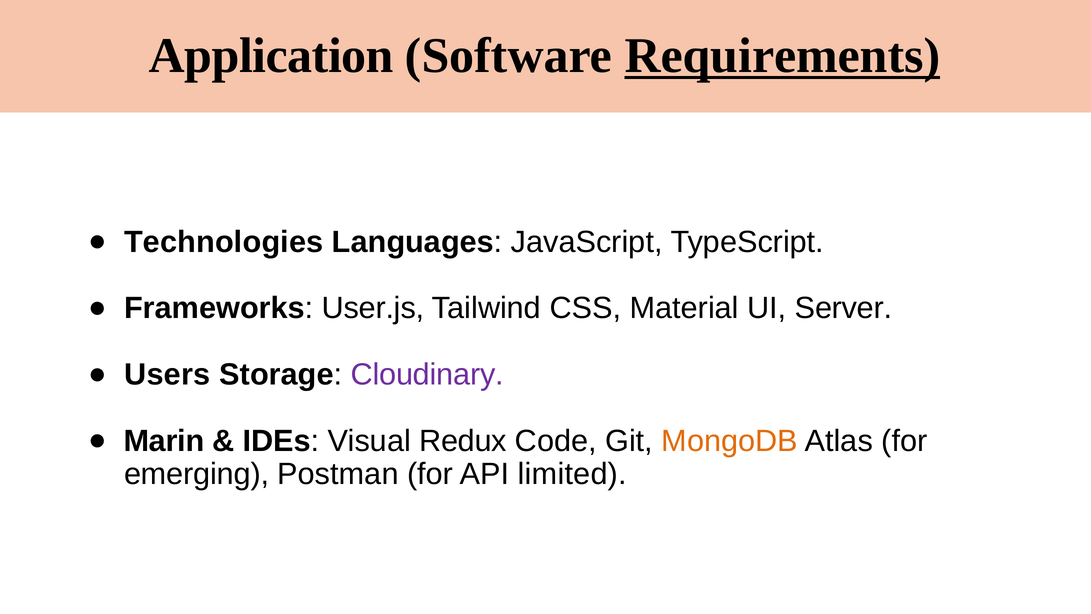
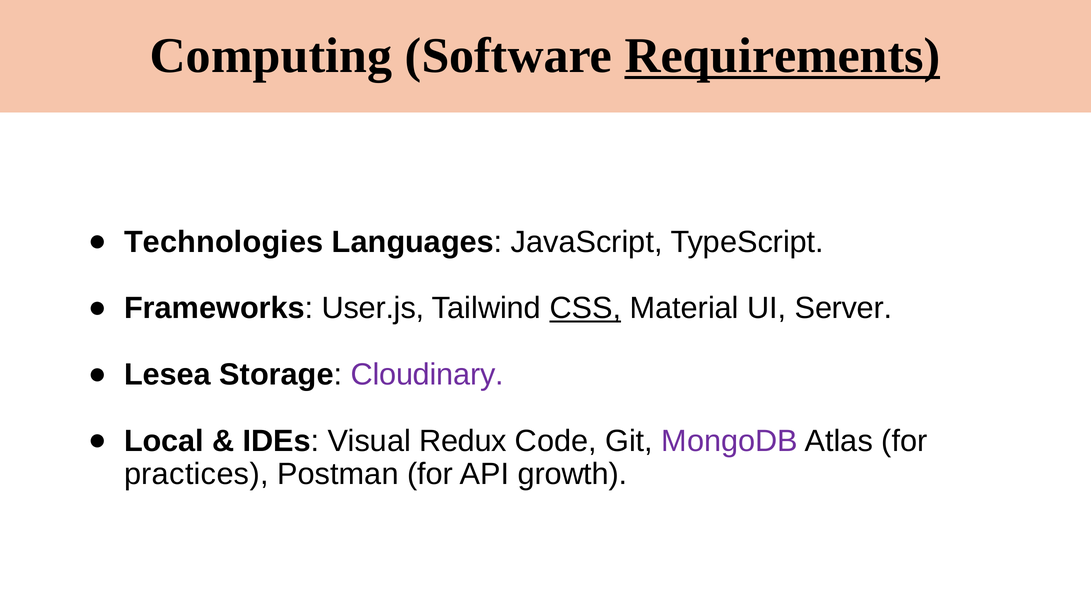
Application: Application -> Computing
CSS underline: none -> present
Users: Users -> Lesea
Marin: Marin -> Local
MongoDB colour: orange -> purple
emerging: emerging -> practices
limited: limited -> growth
